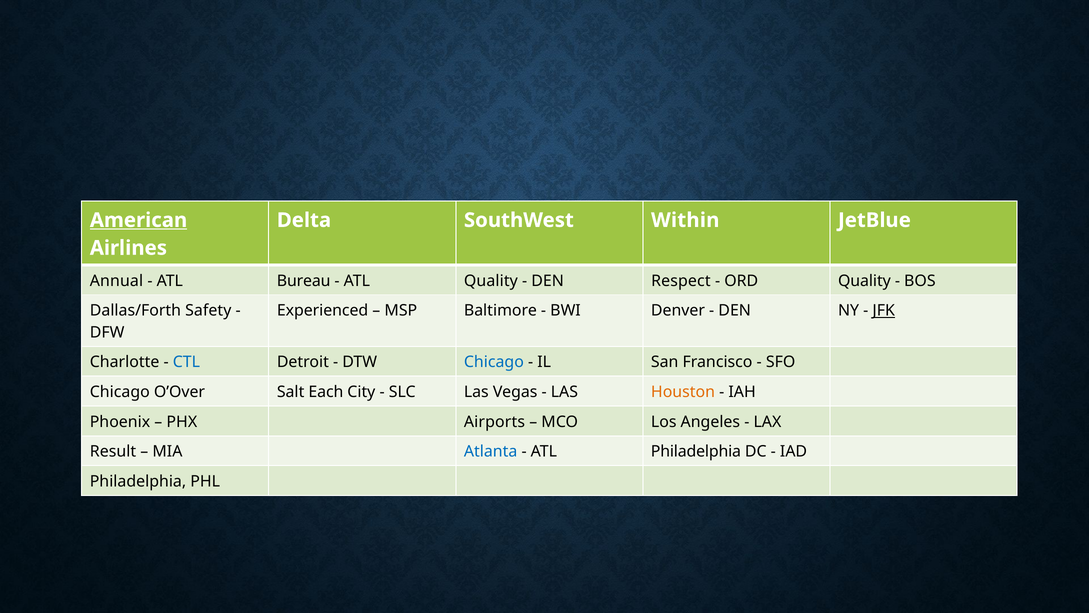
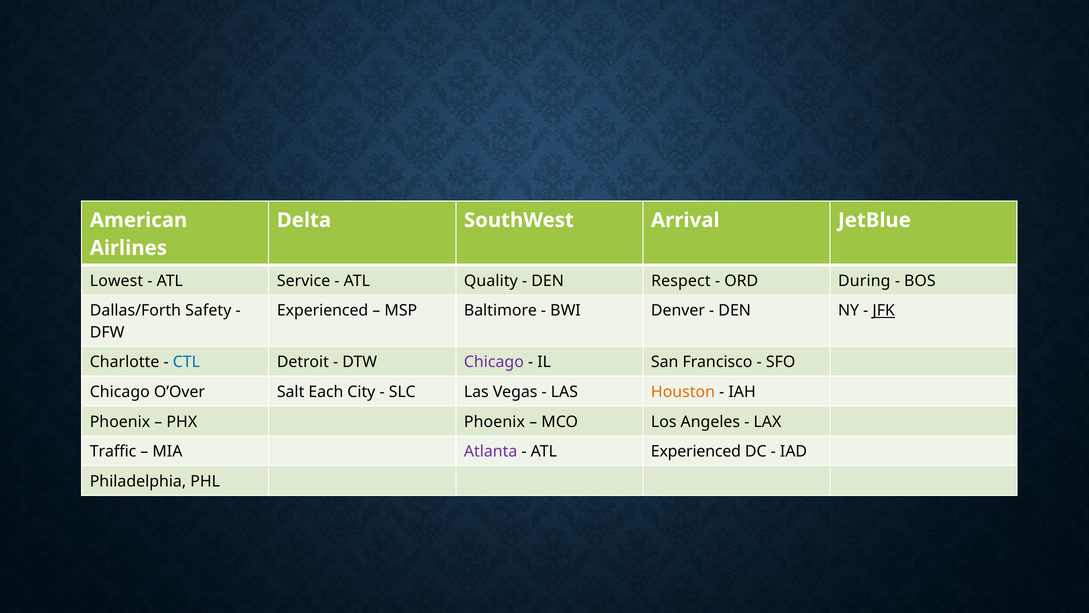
American underline: present -> none
Within: Within -> Arrival
Annual: Annual -> Lowest
Bureau: Bureau -> Service
ORD Quality: Quality -> During
Chicago at (494, 362) colour: blue -> purple
PHX Airports: Airports -> Phoenix
Result: Result -> Traffic
Atlanta colour: blue -> purple
ATL Philadelphia: Philadelphia -> Experienced
